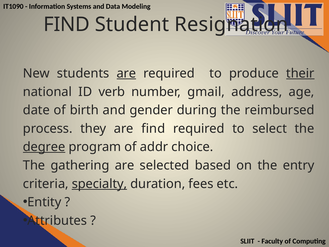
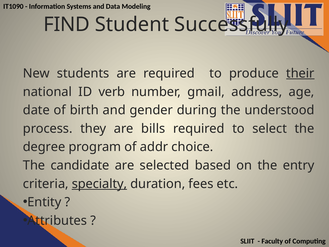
Resignation: Resignation -> Successfully
are at (126, 73) underline: present -> none
reimbursed: reimbursed -> understood
are find: find -> bills
degree underline: present -> none
gathering: gathering -> candidate
